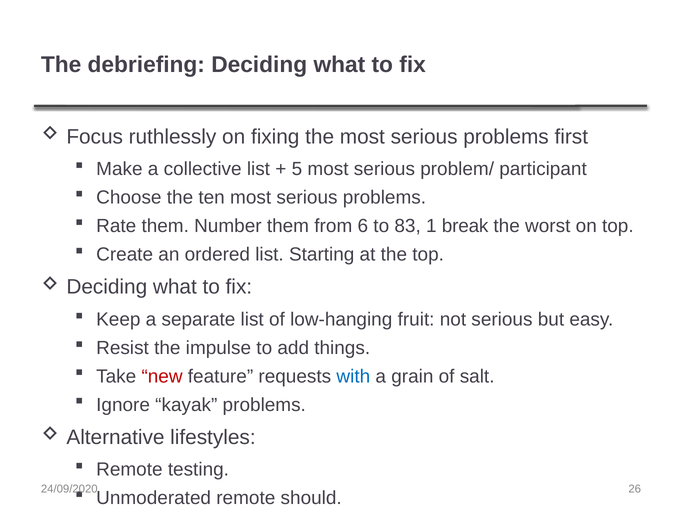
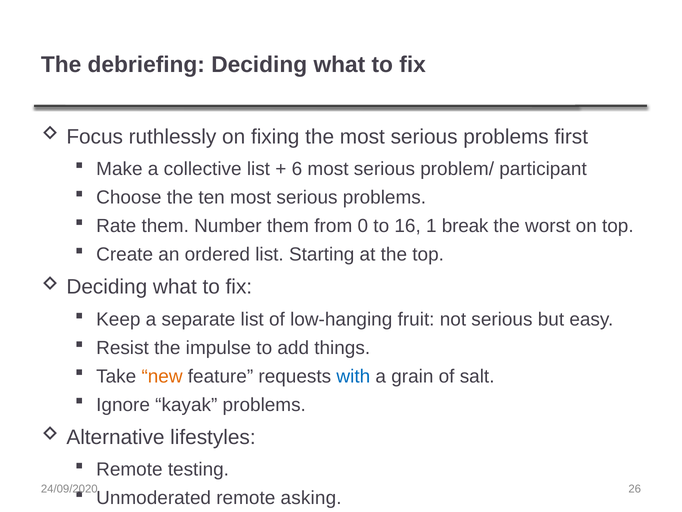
5: 5 -> 6
6: 6 -> 0
83: 83 -> 16
new colour: red -> orange
should: should -> asking
